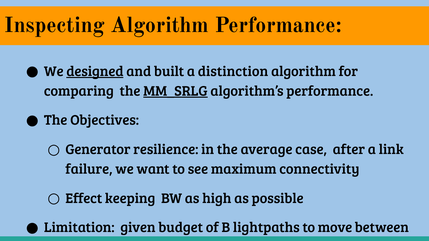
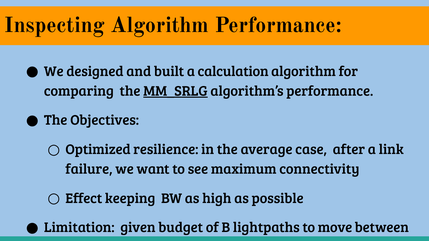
designed underline: present -> none
distinction: distinction -> calculation
Generator: Generator -> Optimized
